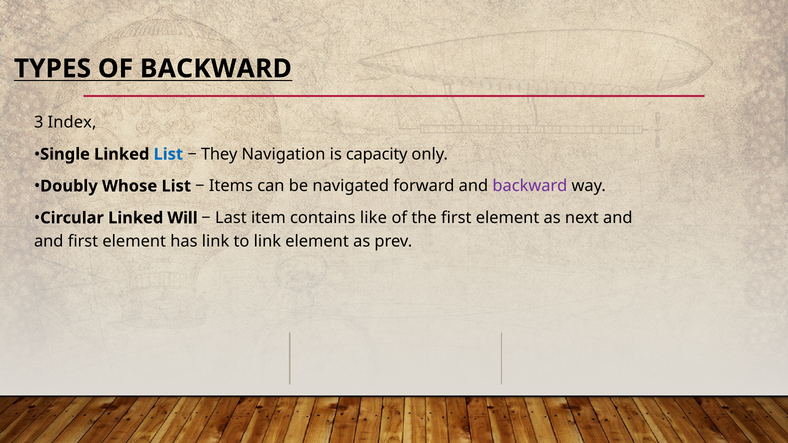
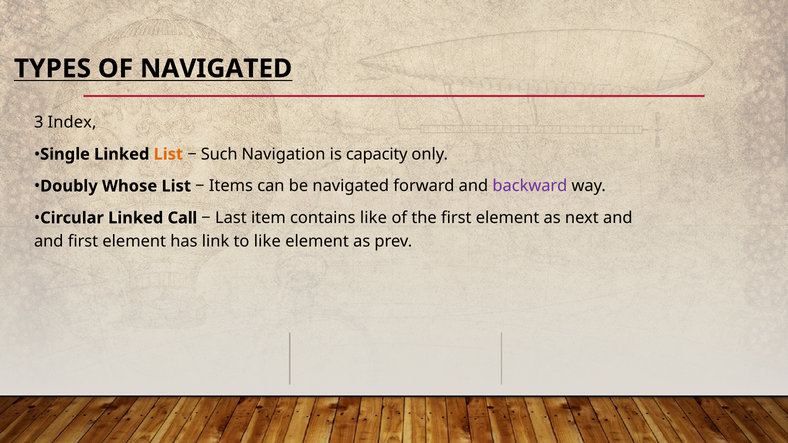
OF BACKWARD: BACKWARD -> NAVIGATED
List at (168, 154) colour: blue -> orange
They: They -> Such
Will: Will -> Call
to link: link -> like
